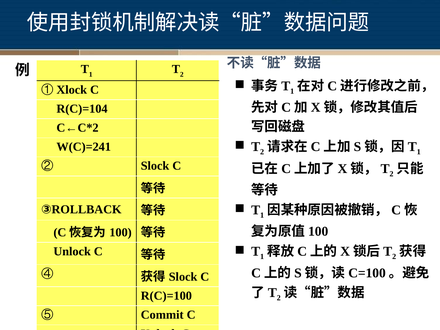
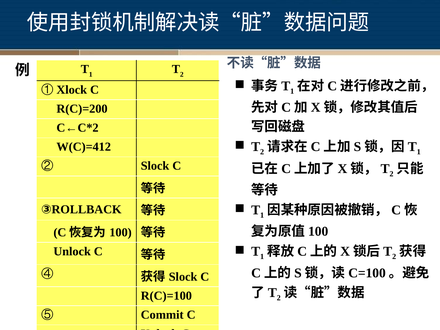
R(C)=104: R(C)=104 -> R(C)=200
W(C)=241: W(C)=241 -> W(C)=412
